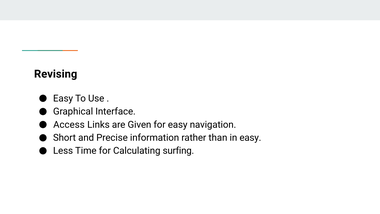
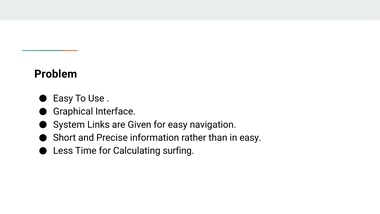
Revising: Revising -> Problem
Access: Access -> System
